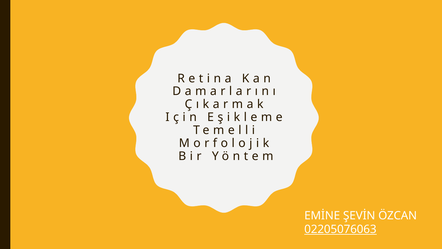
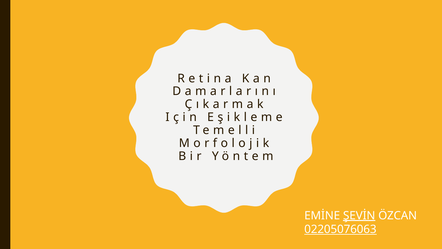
ŞEVİN underline: none -> present
